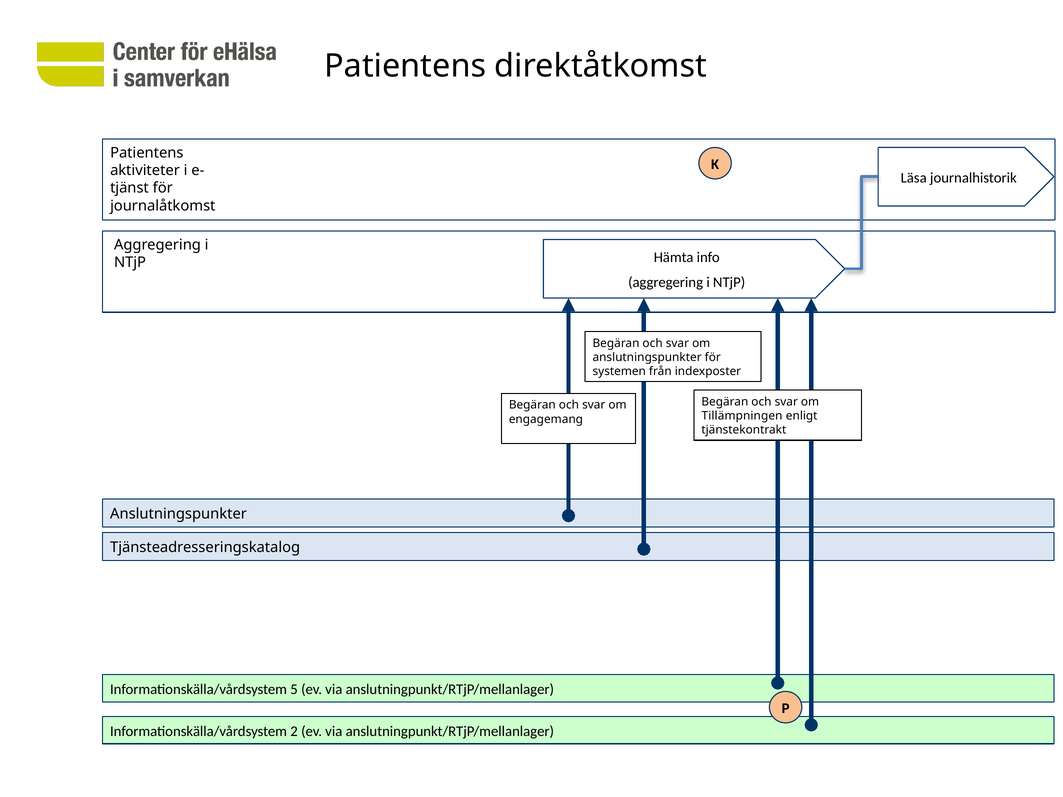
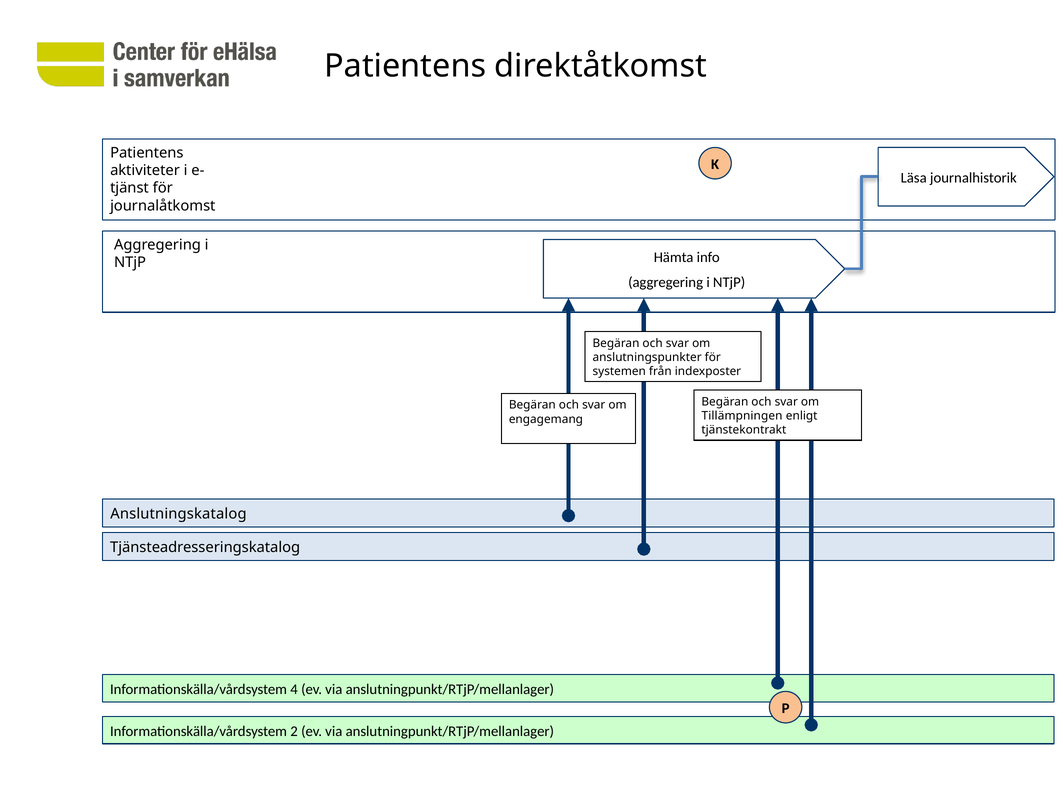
Anslutningspunkter at (179, 514): Anslutningspunkter -> Anslutningskatalog
5: 5 -> 4
